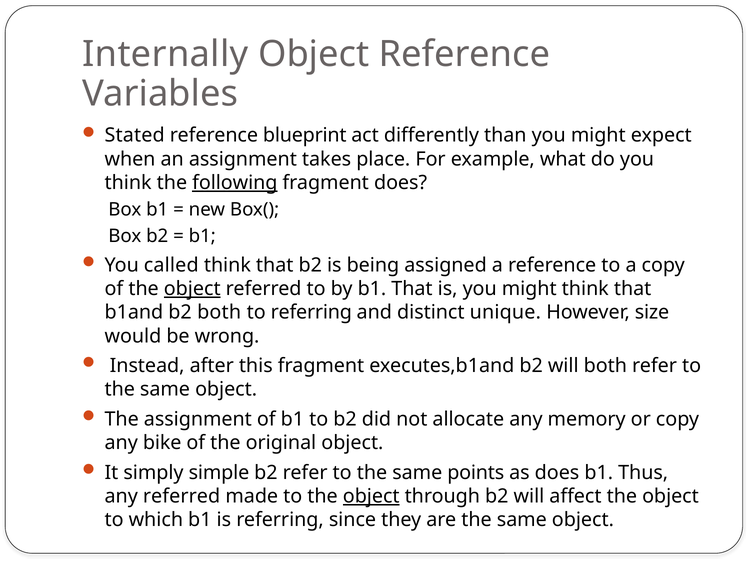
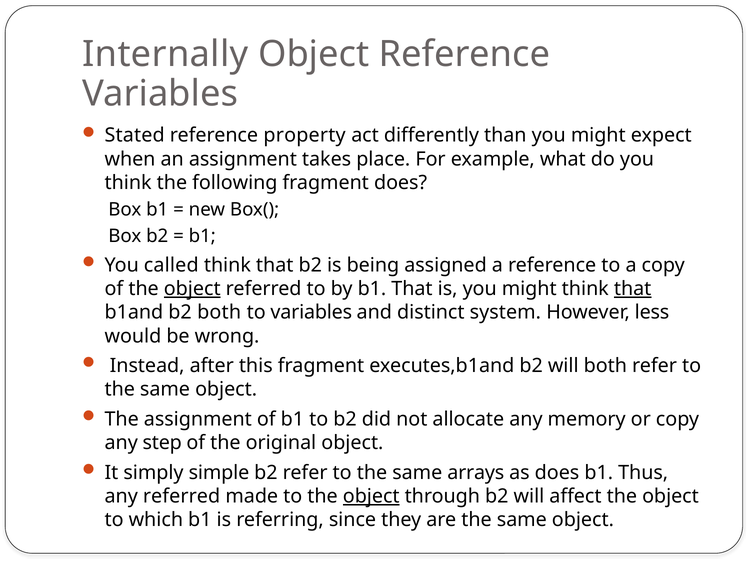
blueprint: blueprint -> property
following underline: present -> none
that at (633, 289) underline: none -> present
to referring: referring -> variables
unique: unique -> system
size: size -> less
bike: bike -> step
points: points -> arrays
